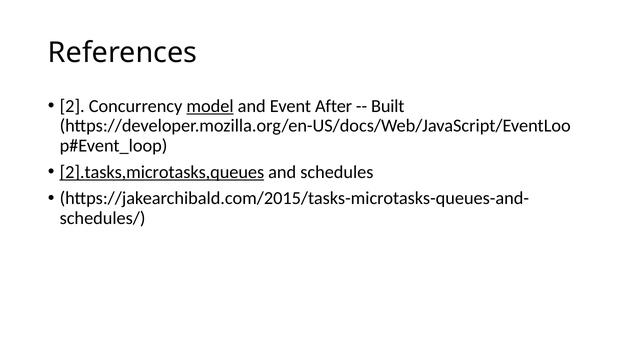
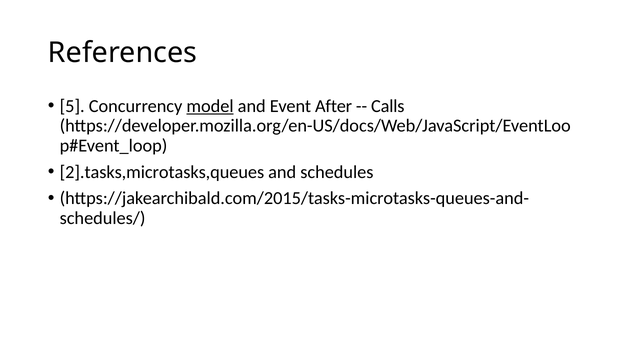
2: 2 -> 5
Built: Built -> Calls
2].tasks,microtasks,queues underline: present -> none
